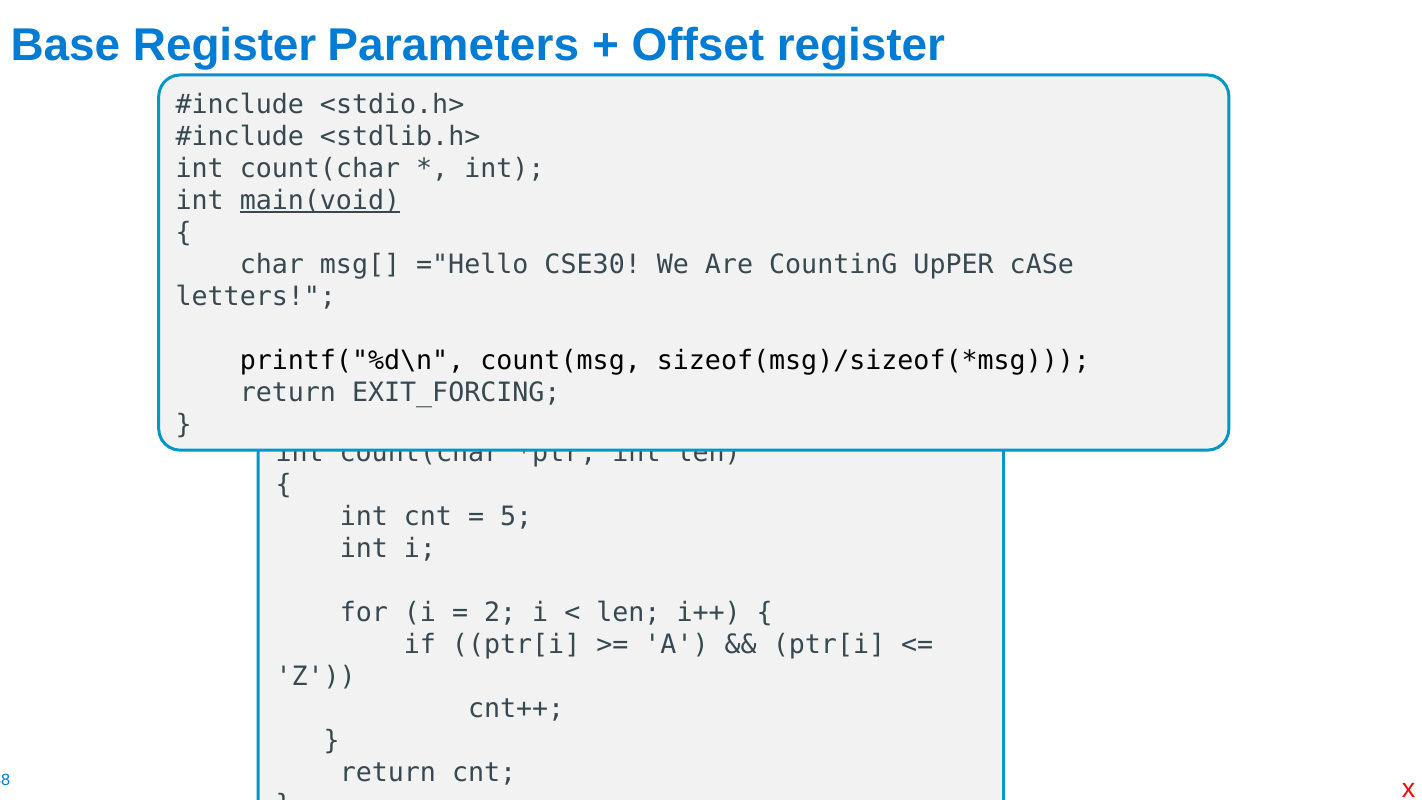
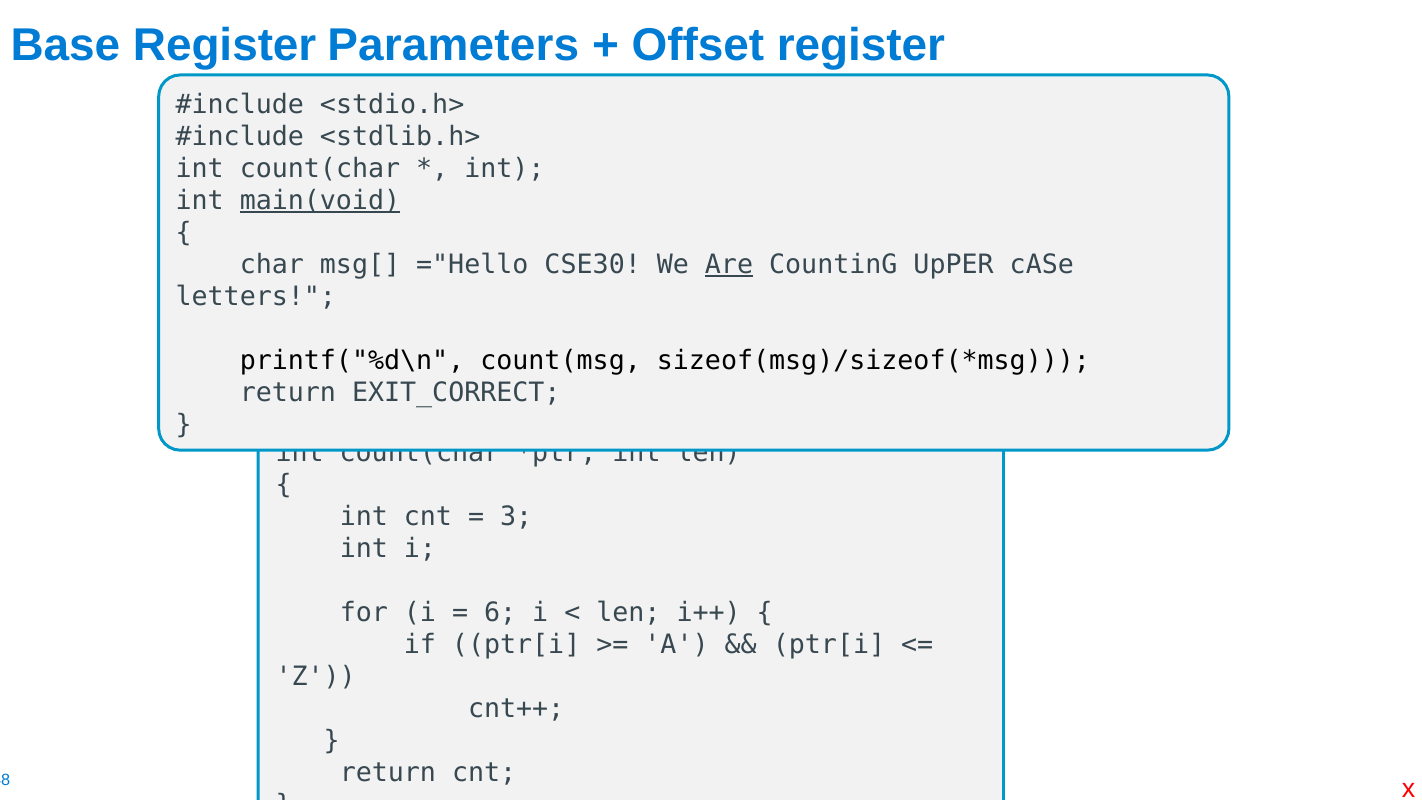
Are underline: none -> present
EXIT_FORCING: EXIT_FORCING -> EXIT_CORRECT
5: 5 -> 3
2: 2 -> 6
